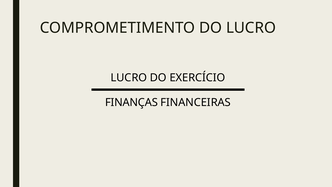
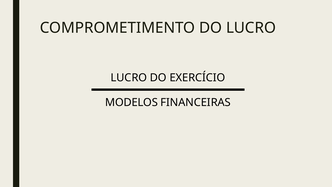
FINANÇAS: FINANÇAS -> MODELOS
